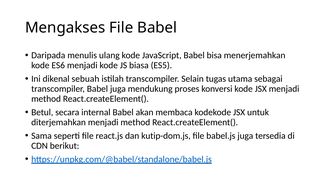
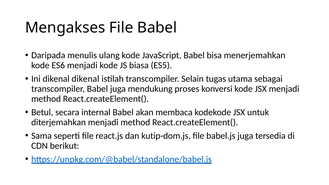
dikenal sebuah: sebuah -> dikenal
